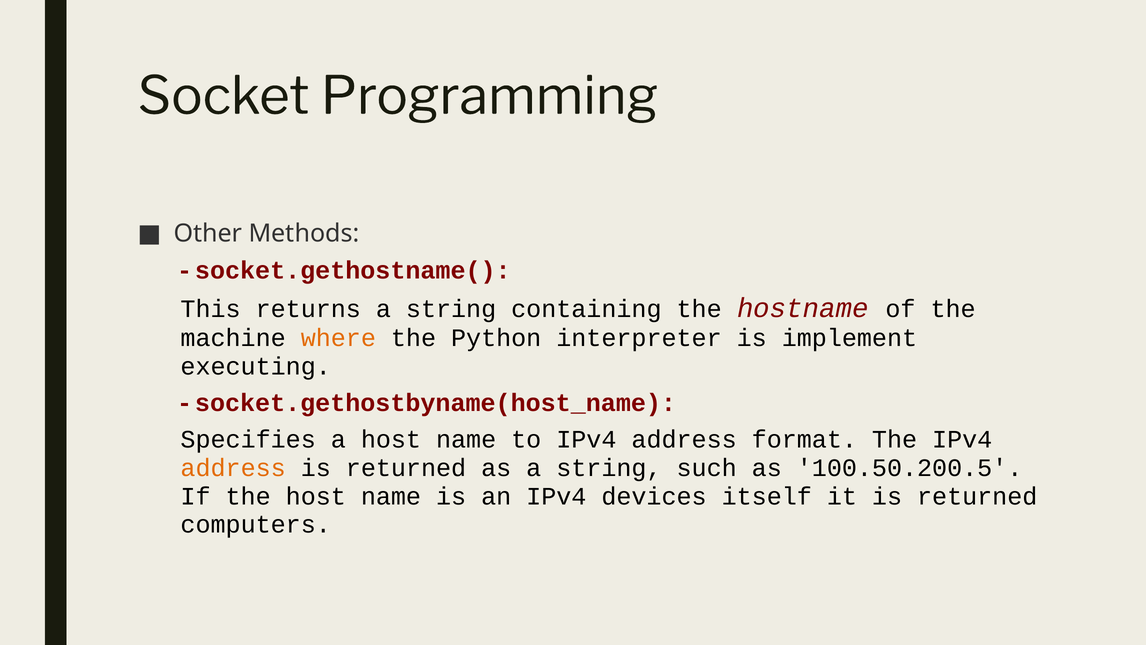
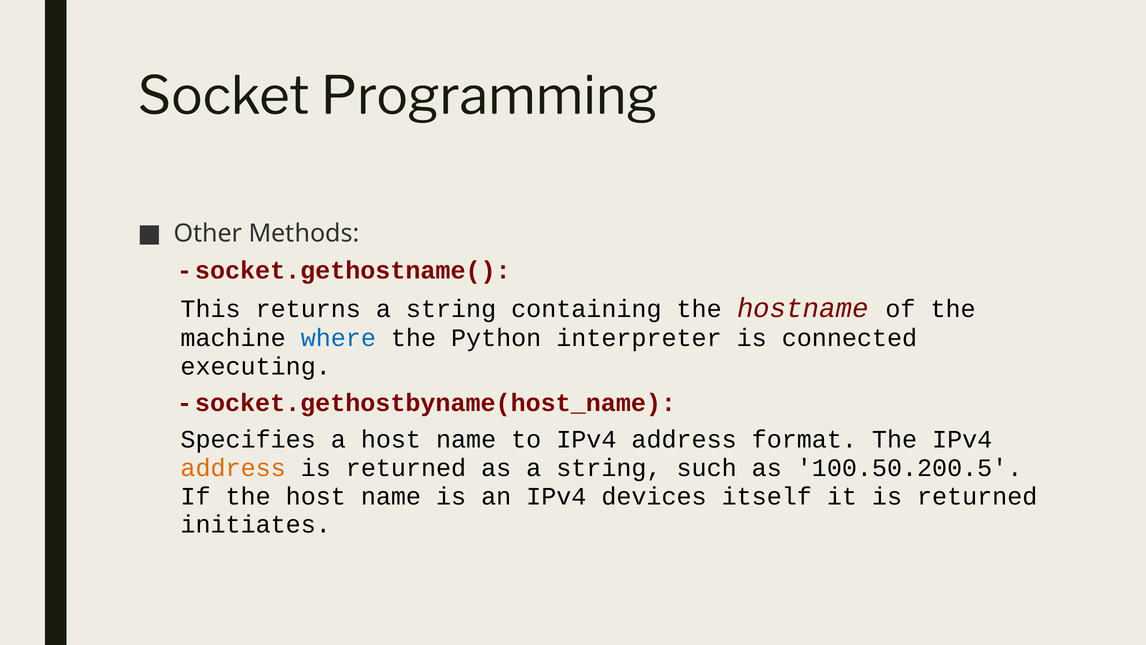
where colour: orange -> blue
implement: implement -> connected
computers: computers -> initiates
